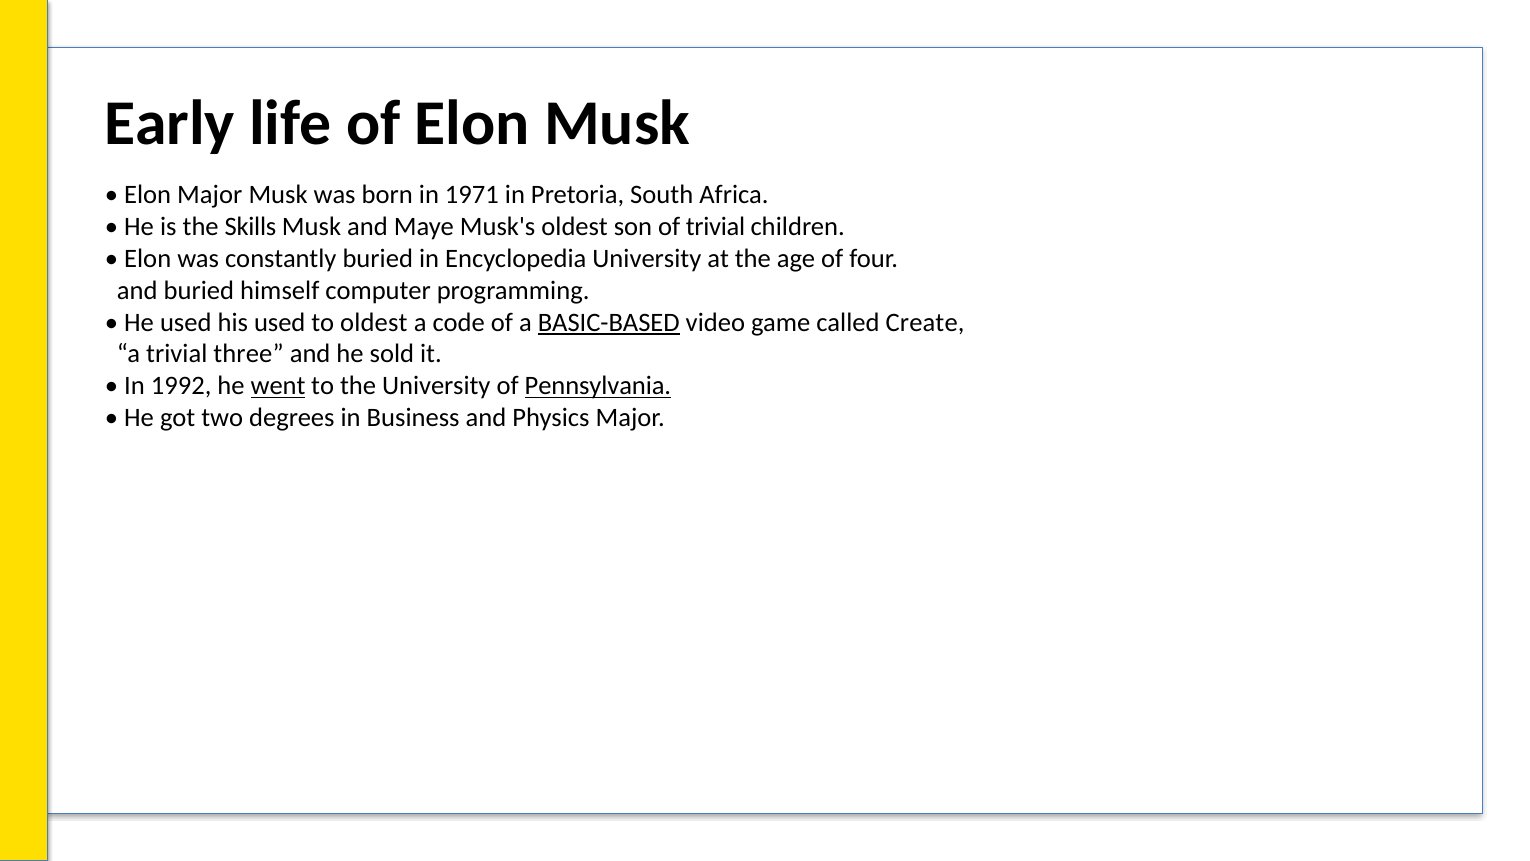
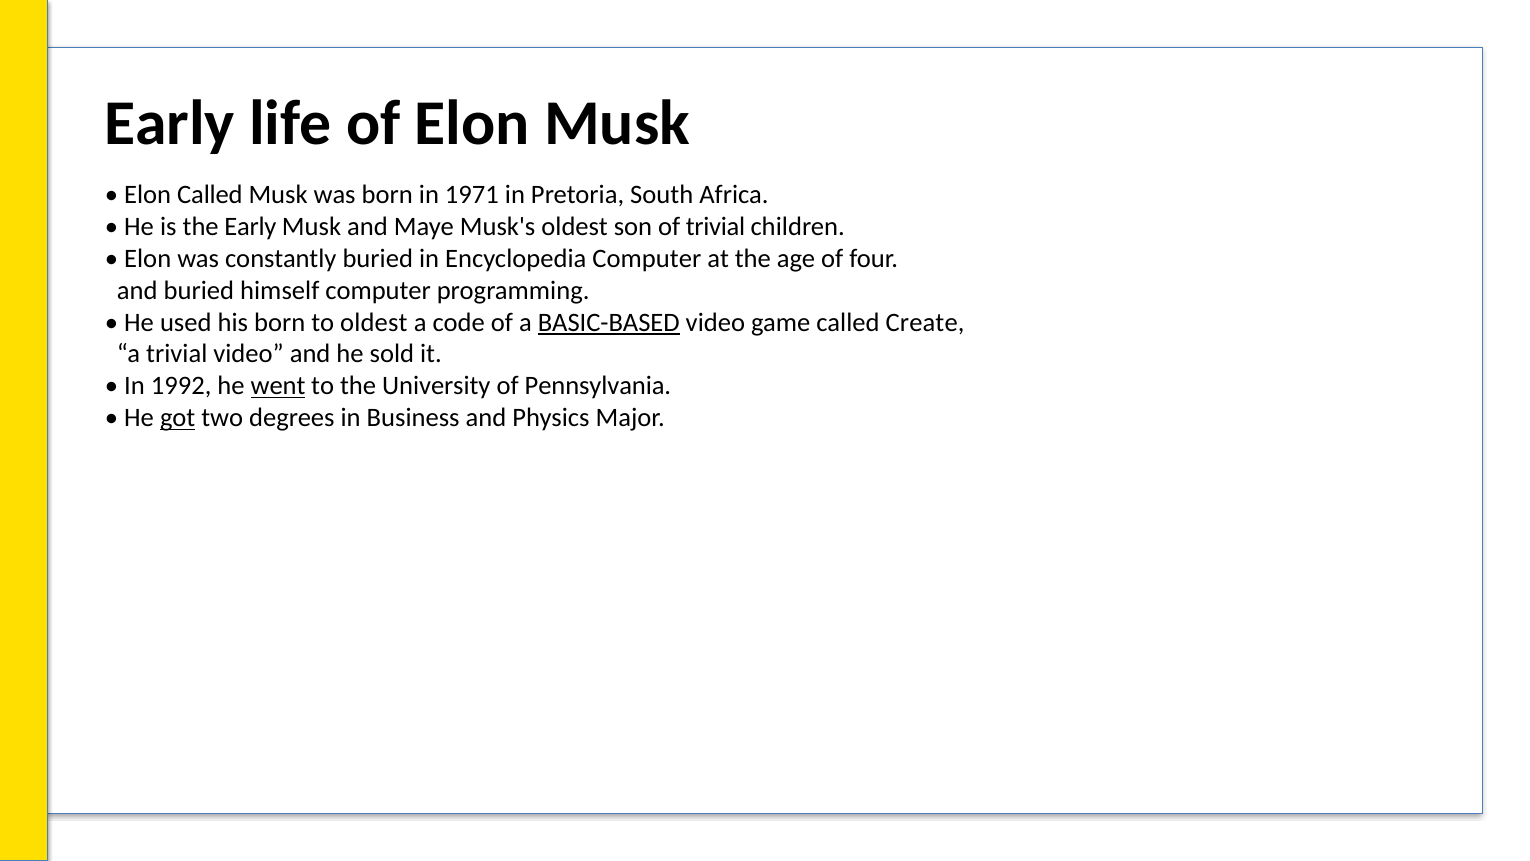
Elon Major: Major -> Called
the Skills: Skills -> Early
Encyclopedia University: University -> Computer
his used: used -> born
trivial three: three -> video
Pennsylvania underline: present -> none
got underline: none -> present
